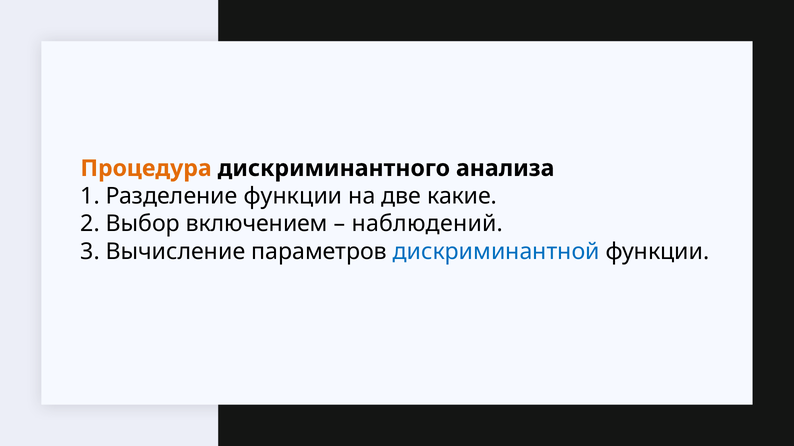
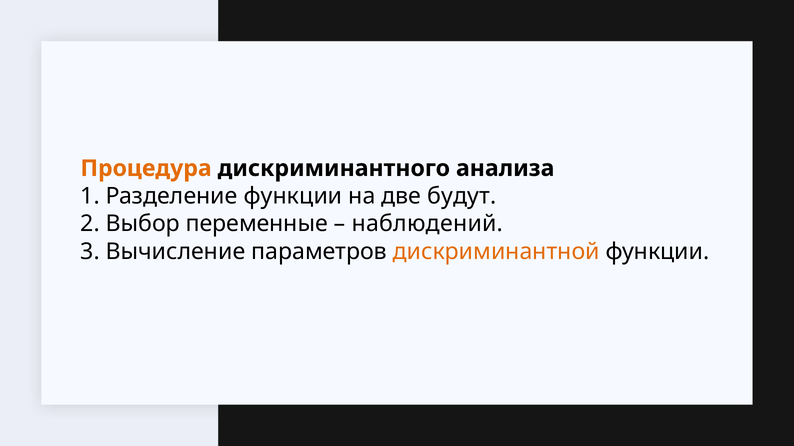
какие: какие -> будут
включением: включением -> переменные
дискриминантной colour: blue -> orange
